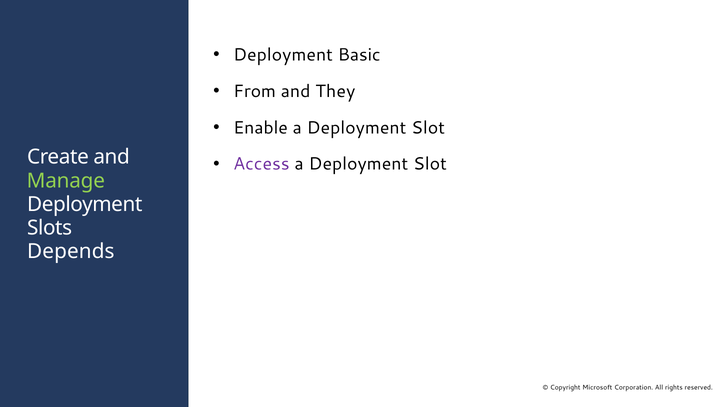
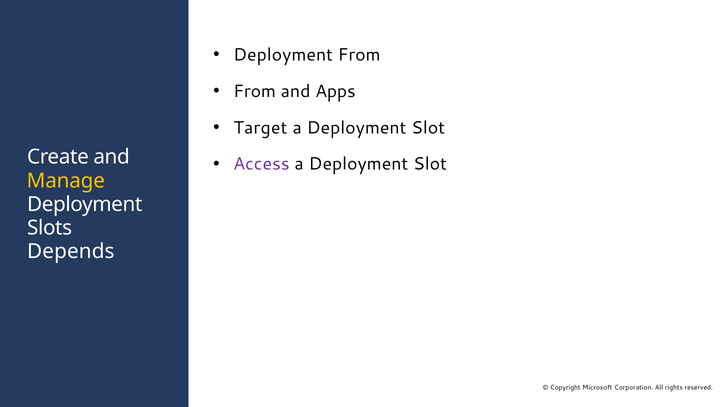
Deployment Basic: Basic -> From
They: They -> Apps
Enable: Enable -> Target
Manage colour: light green -> yellow
